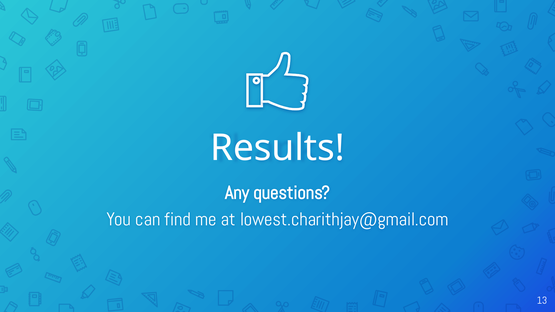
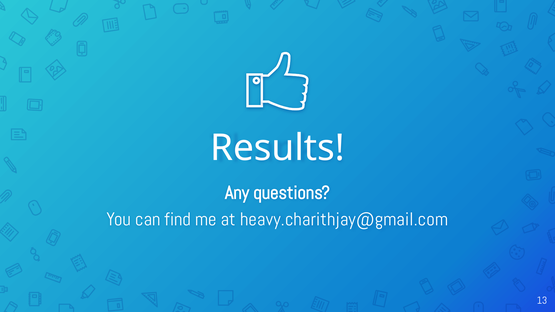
lowest.charithjay@gmail.com: lowest.charithjay@gmail.com -> heavy.charithjay@gmail.com
